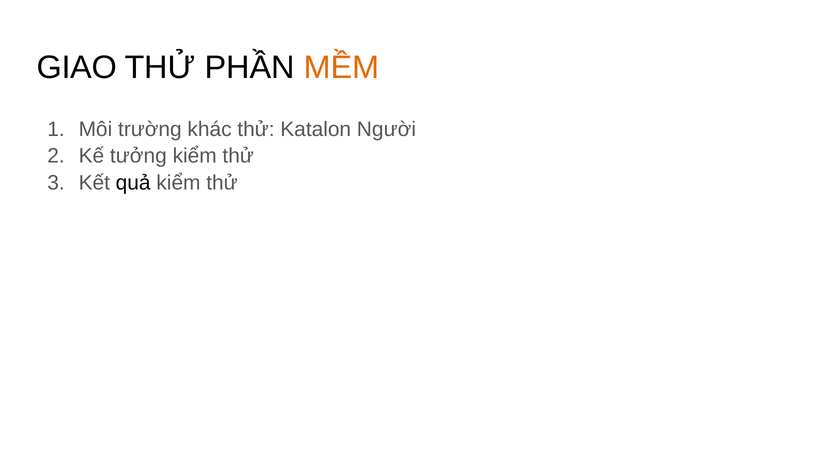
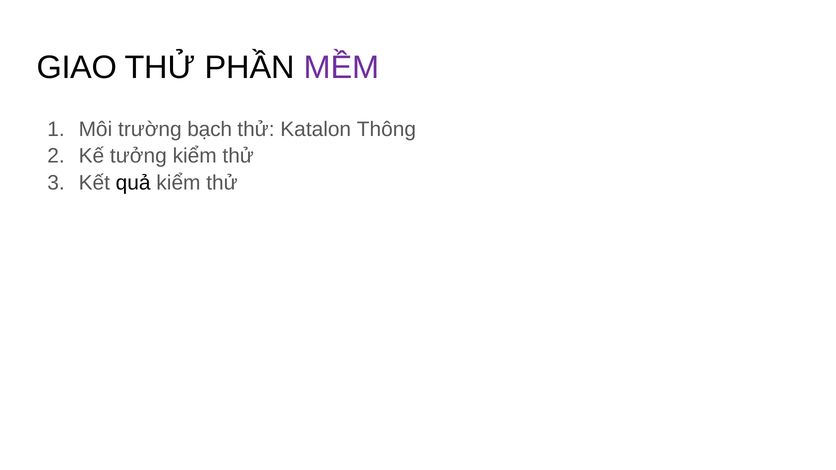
MỀM colour: orange -> purple
khác: khác -> bạch
Người: Người -> Thông
